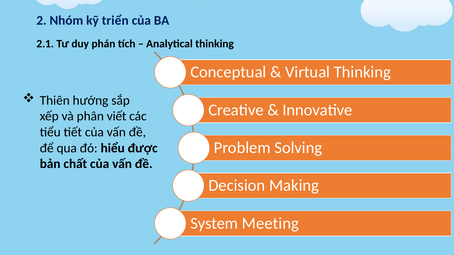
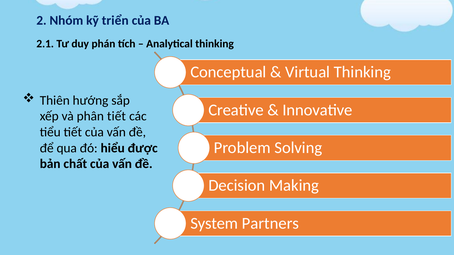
phân viết: viết -> tiết
Meeting: Meeting -> Partners
